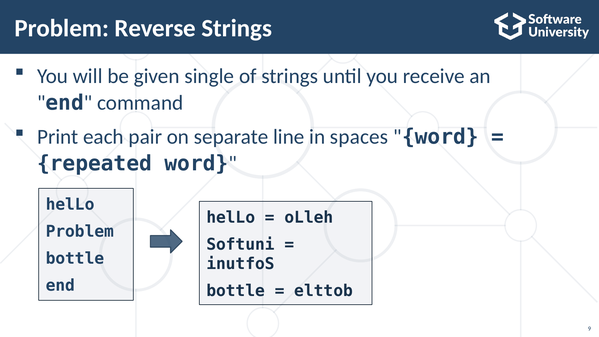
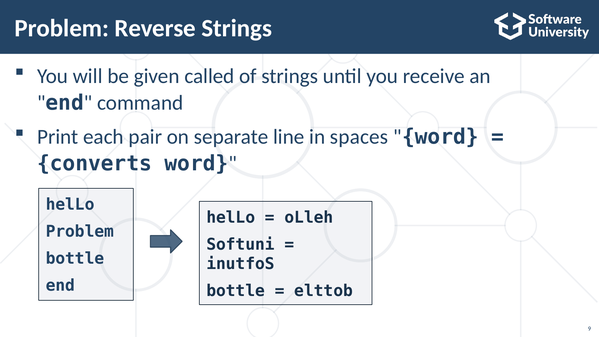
single: single -> called
repeated: repeated -> converts
